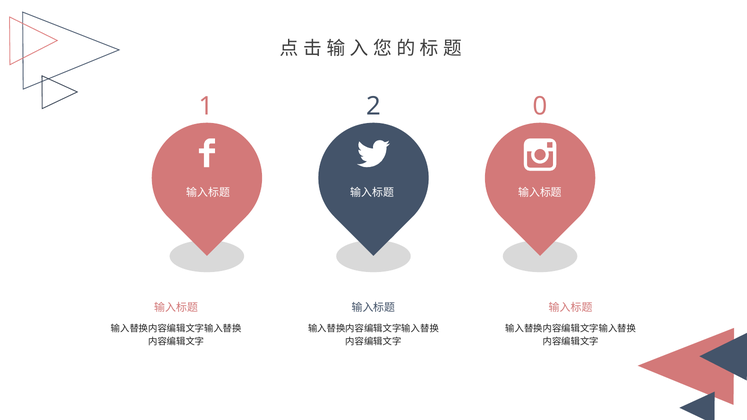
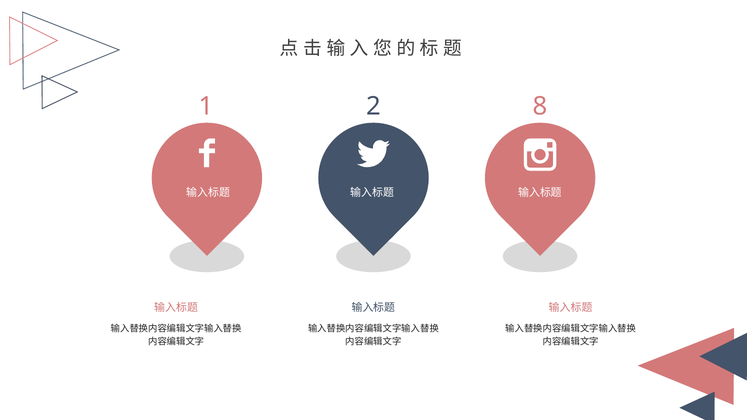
0: 0 -> 8
